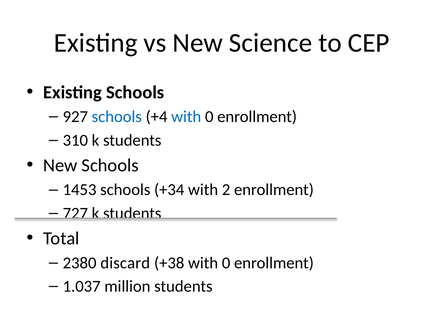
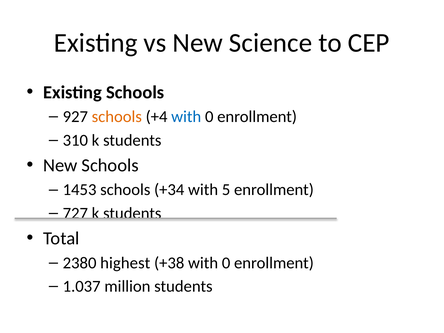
schools at (117, 117) colour: blue -> orange
2: 2 -> 5
discard: discard -> highest
